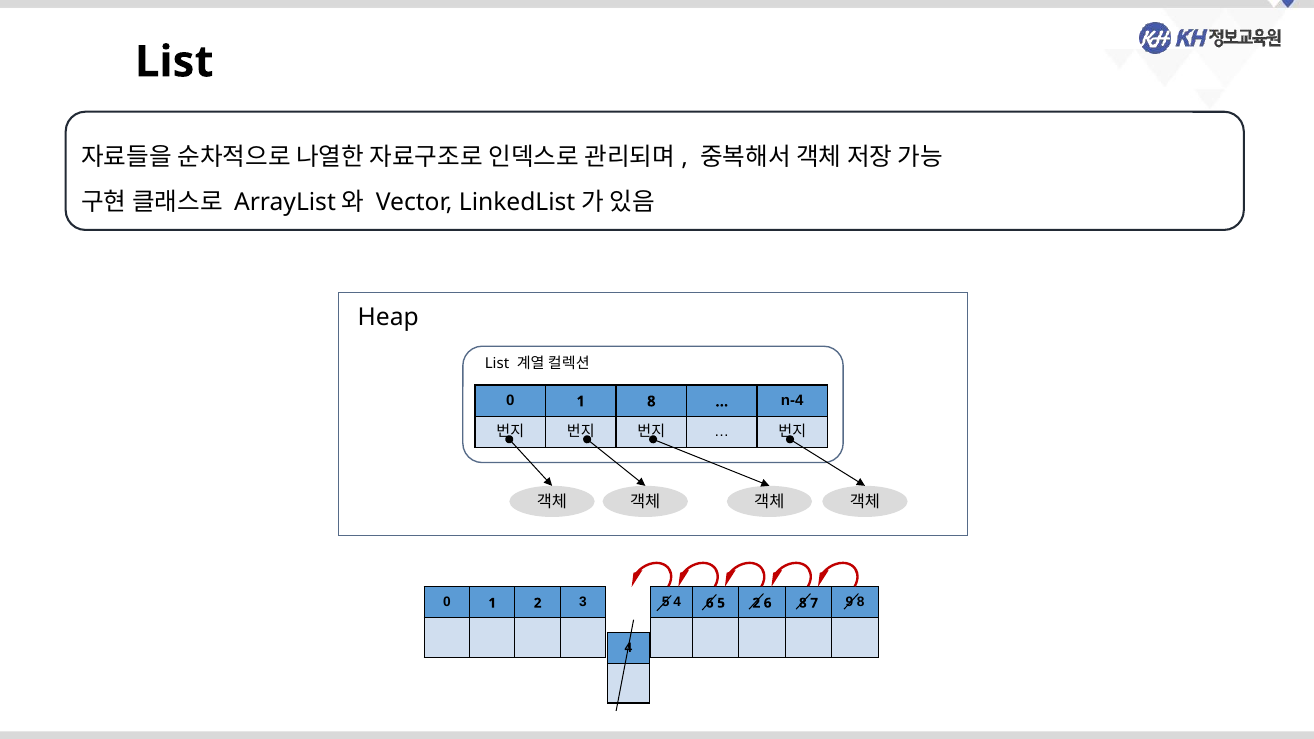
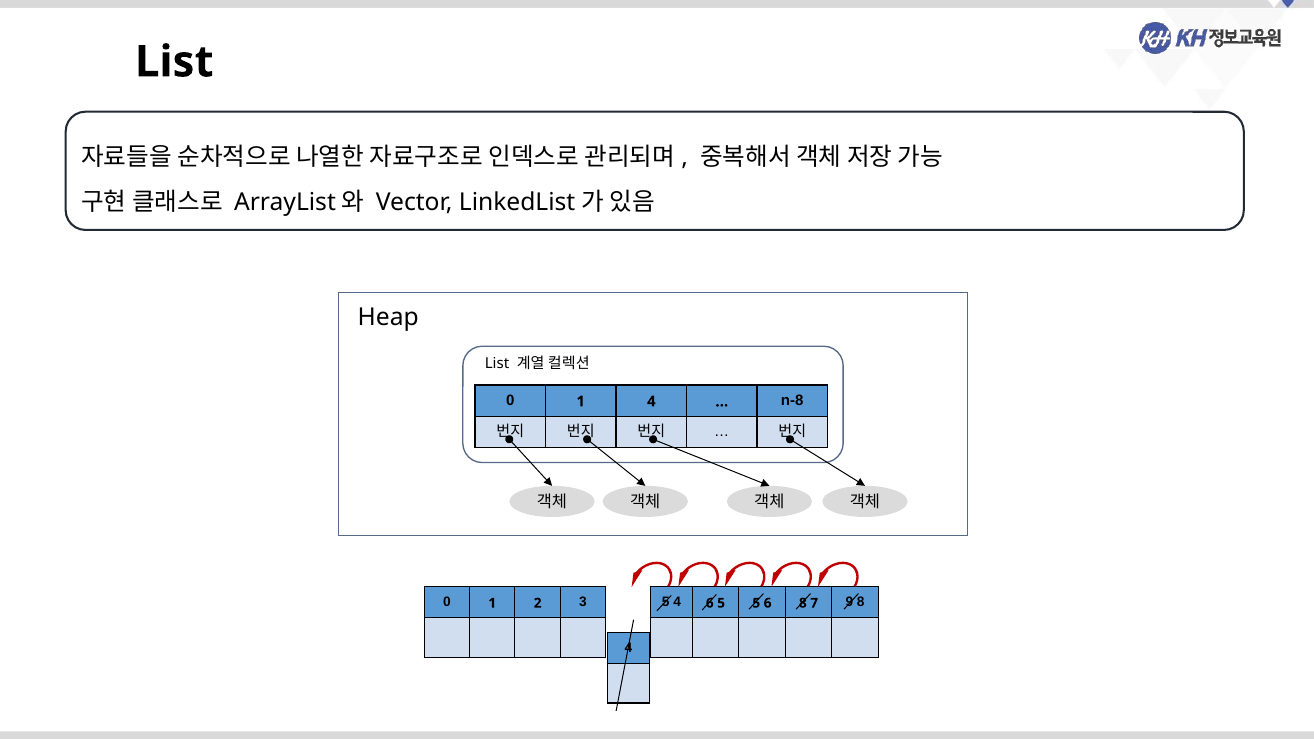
1 8: 8 -> 4
n-4: n-4 -> n-8
5 2: 2 -> 5
